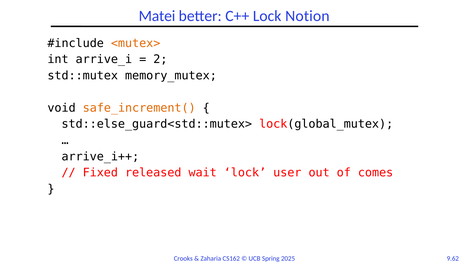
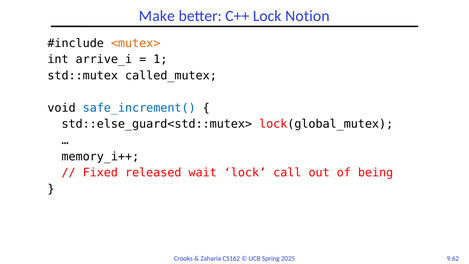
Matei: Matei -> Make
2: 2 -> 1
memory_mutex: memory_mutex -> called_mutex
safe_increment( colour: orange -> blue
arrive_i++: arrive_i++ -> memory_i++
user: user -> call
comes: comes -> being
